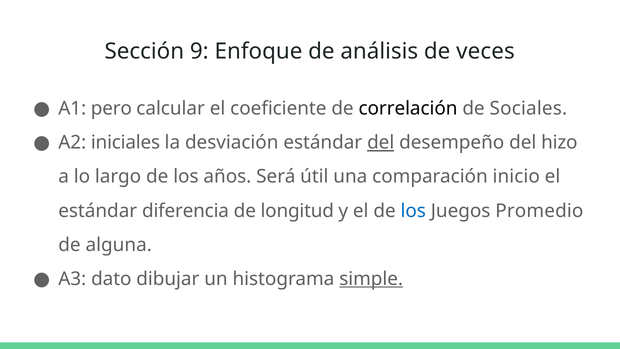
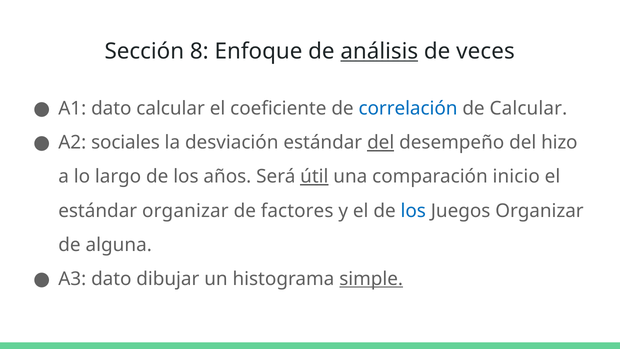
9: 9 -> 8
análisis underline: none -> present
A1 pero: pero -> dato
correlación colour: black -> blue
de Sociales: Sociales -> Calcular
iniciales: iniciales -> sociales
útil underline: none -> present
estándar diferencia: diferencia -> organizar
longitud: longitud -> factores
Juegos Promedio: Promedio -> Organizar
